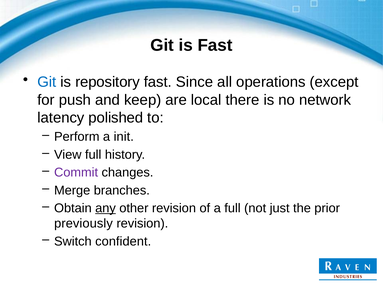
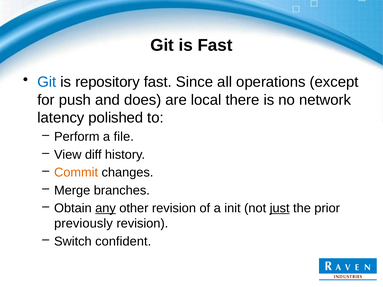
keep: keep -> does
init: init -> file
View full: full -> diff
Commit colour: purple -> orange
a full: full -> init
just underline: none -> present
